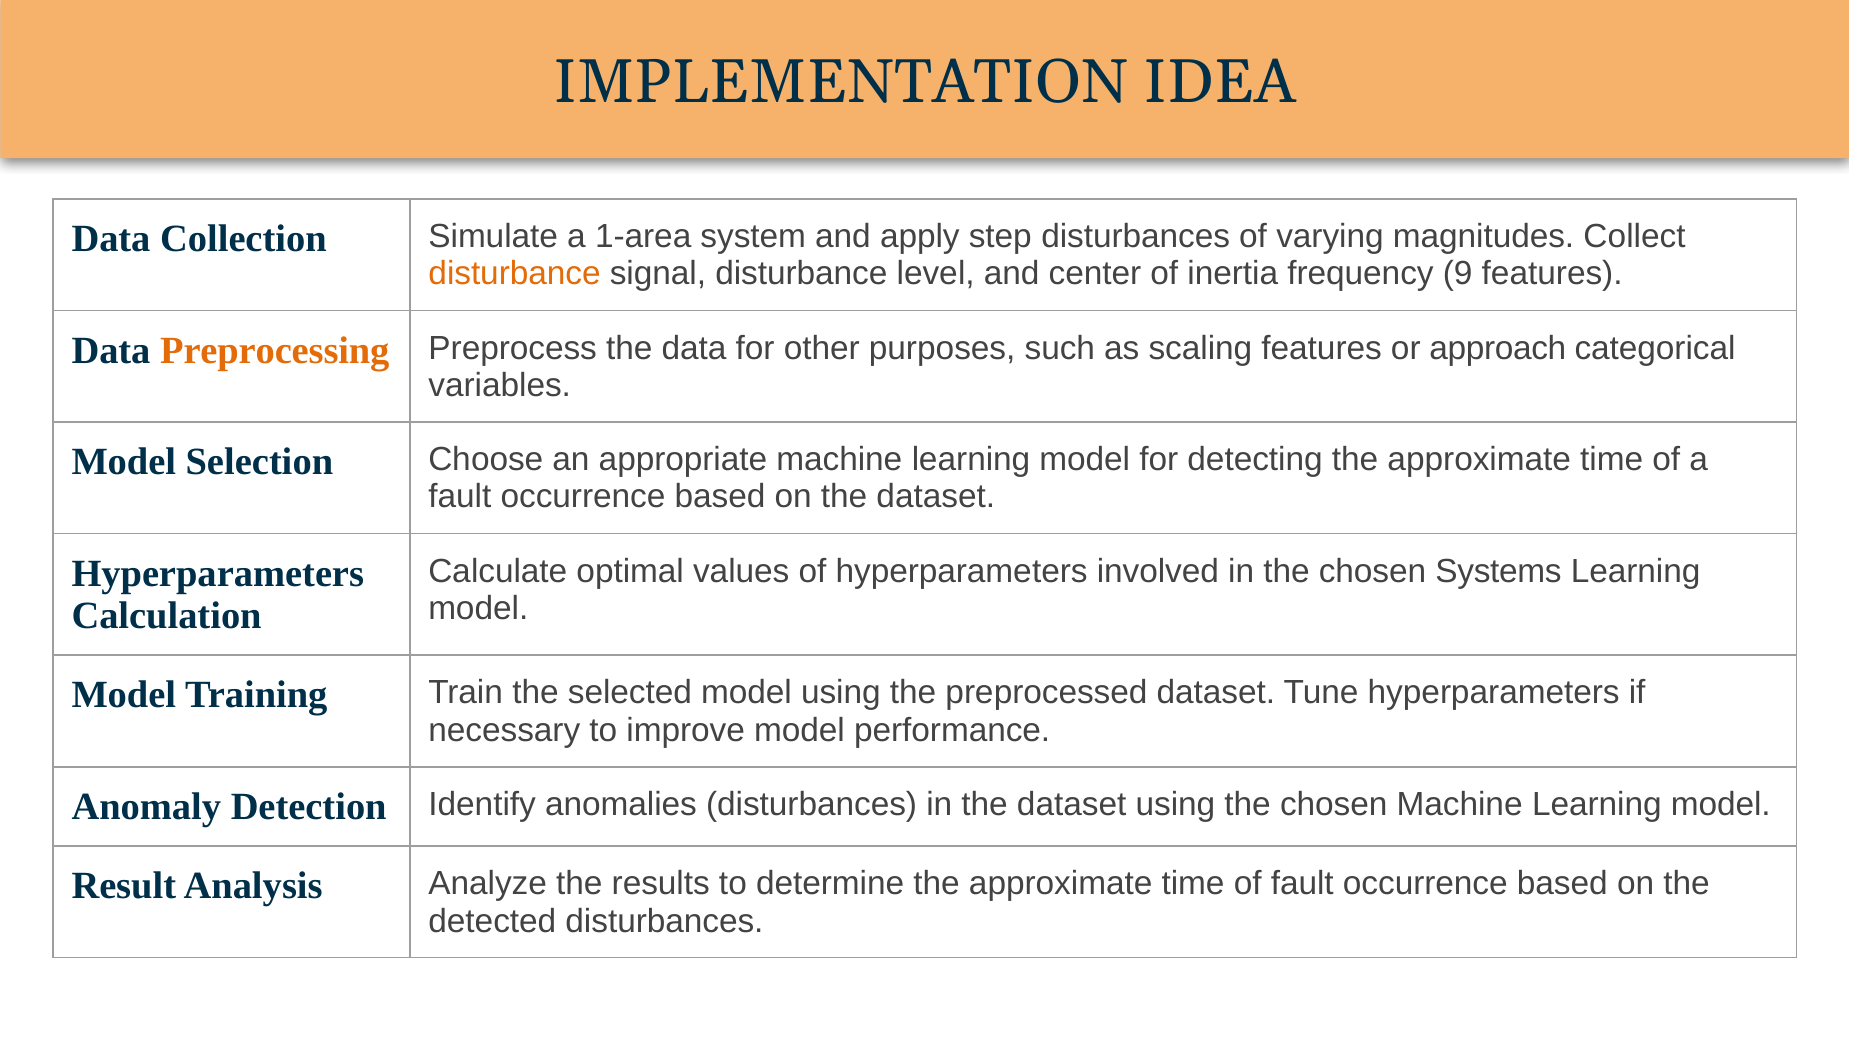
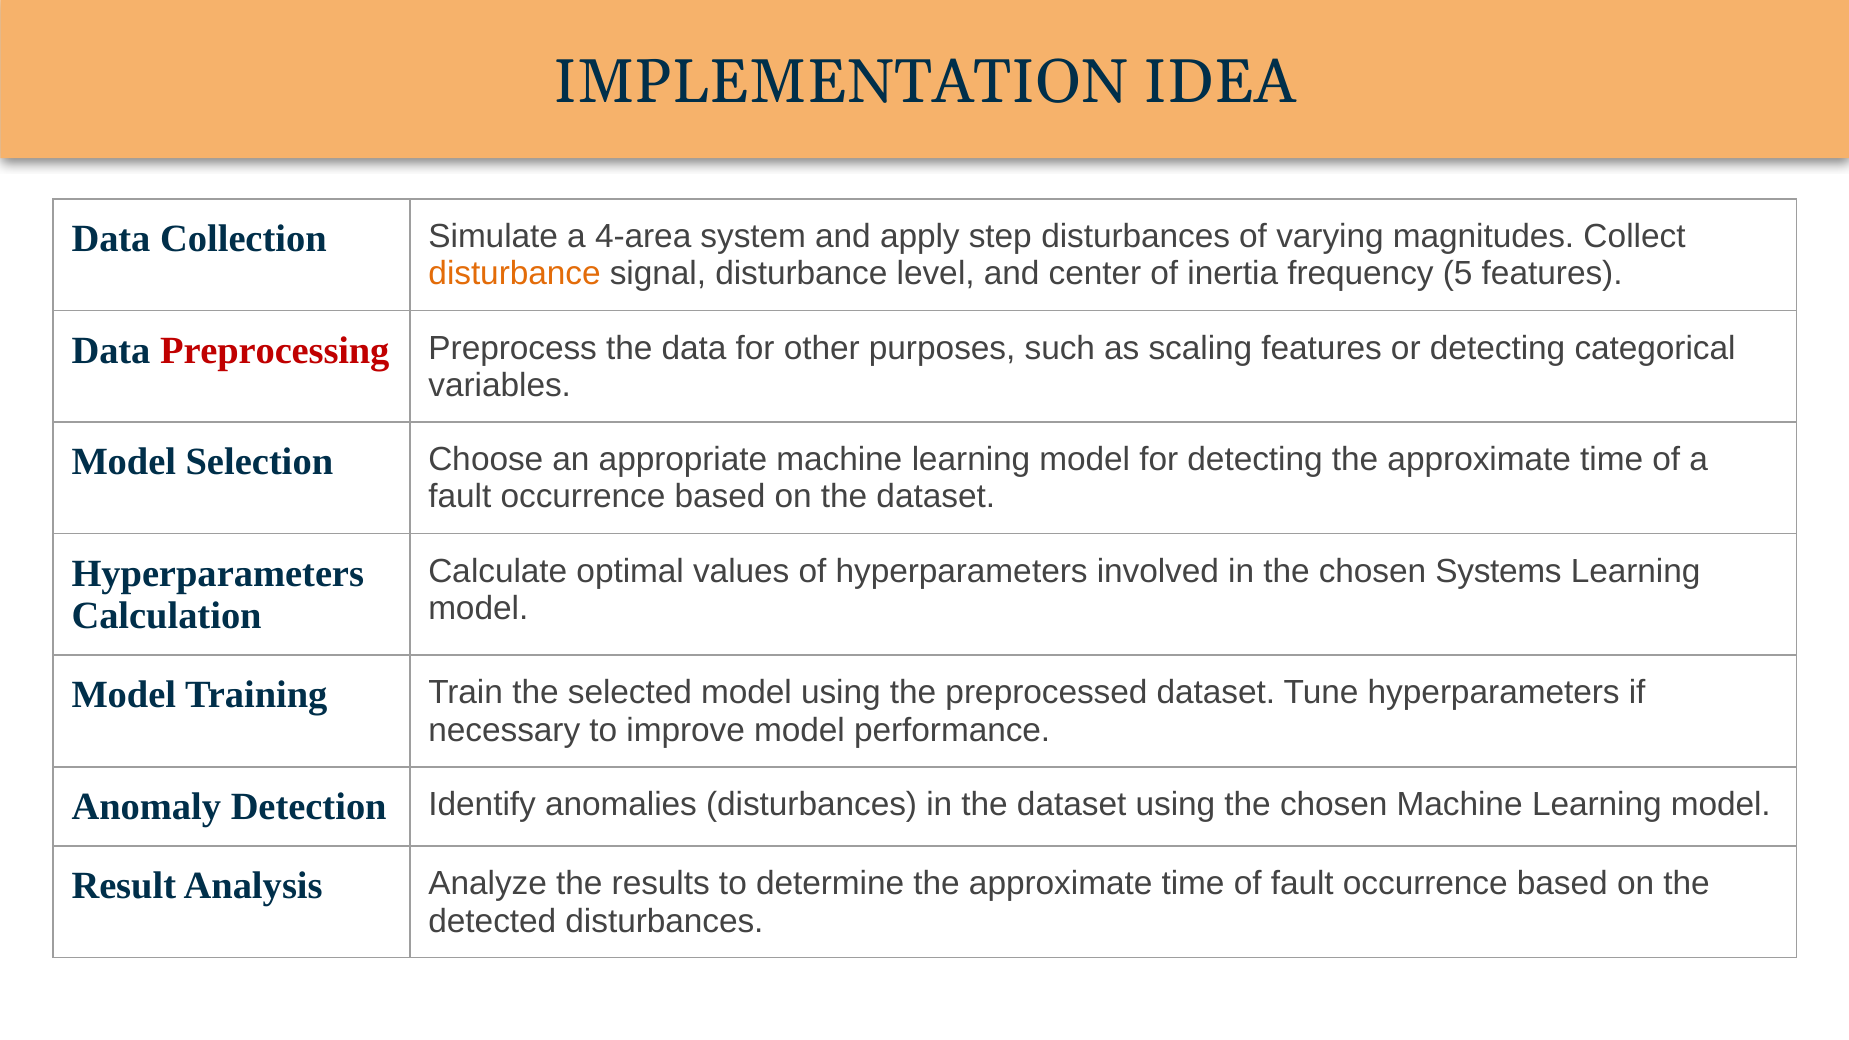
1-area: 1-area -> 4-area
9: 9 -> 5
Preprocessing colour: orange -> red
or approach: approach -> detecting
